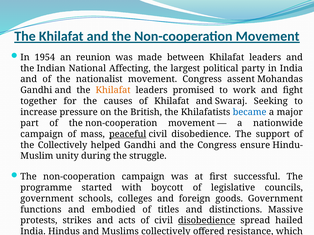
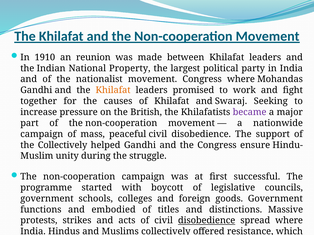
1954: 1954 -> 1910
Affecting: Affecting -> Property
Congress assent: assent -> where
became colour: blue -> purple
peaceful at (128, 134) underline: present -> none
spread hailed: hailed -> where
